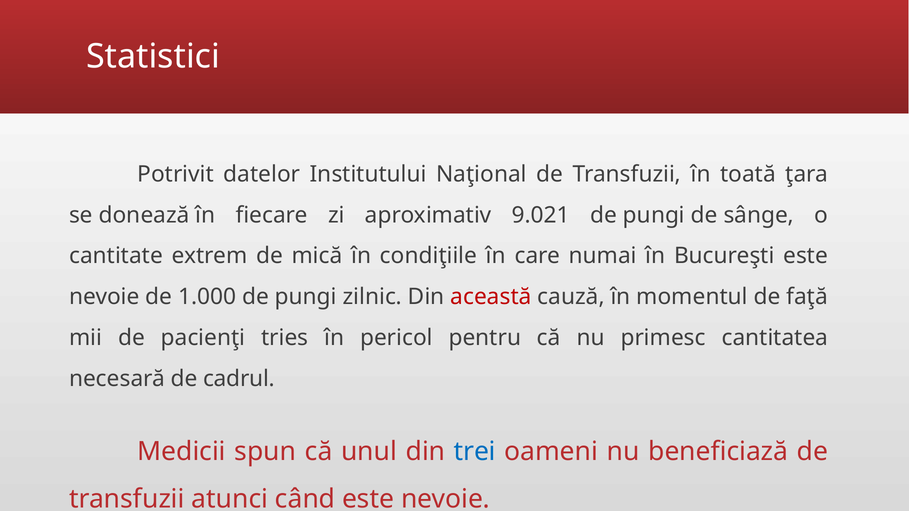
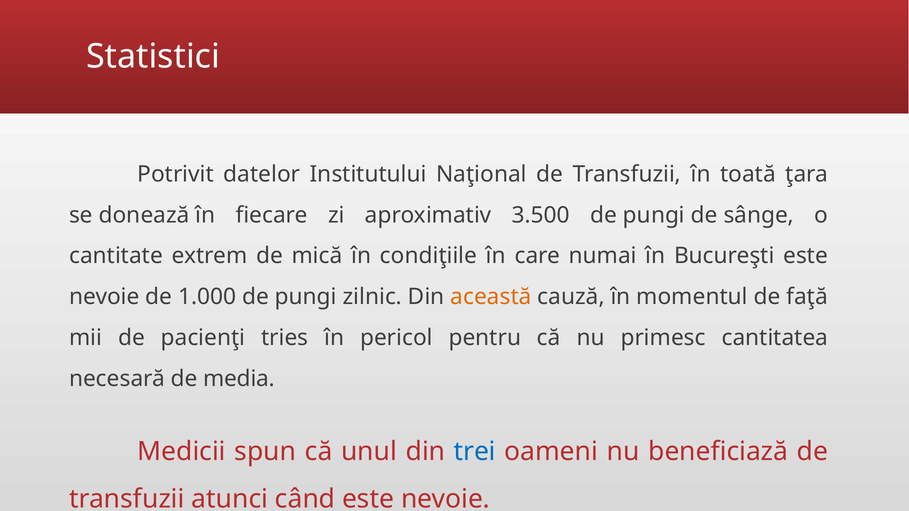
9.021: 9.021 -> 3.500
această colour: red -> orange
cadrul: cadrul -> media
